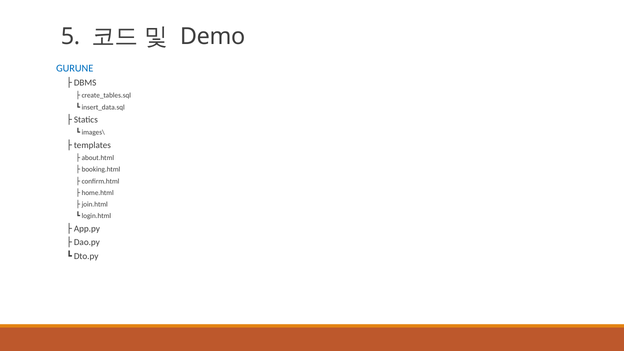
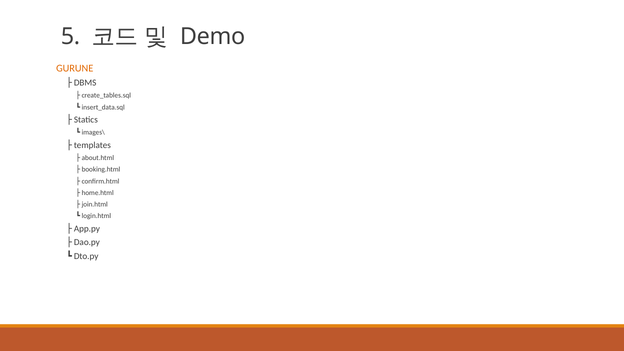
GURUNE colour: blue -> orange
